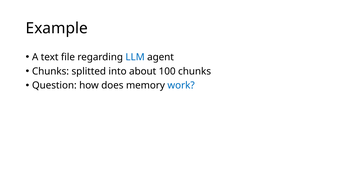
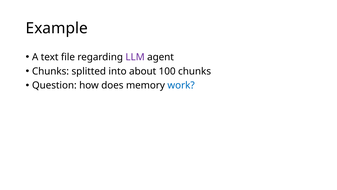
LLM colour: blue -> purple
